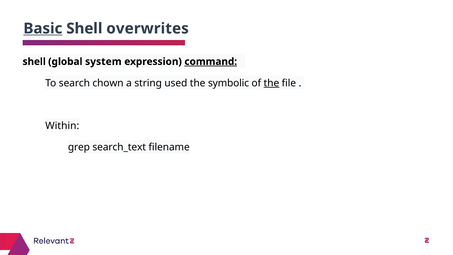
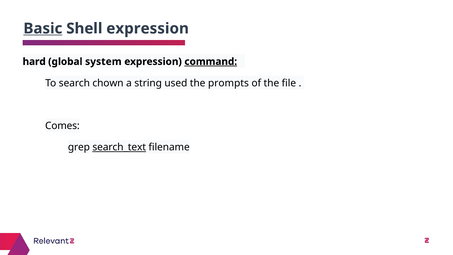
Shell overwrites: overwrites -> expression
shell at (34, 62): shell -> hard
symbolic: symbolic -> prompts
the at (271, 83) underline: present -> none
Within: Within -> Comes
search_text underline: none -> present
